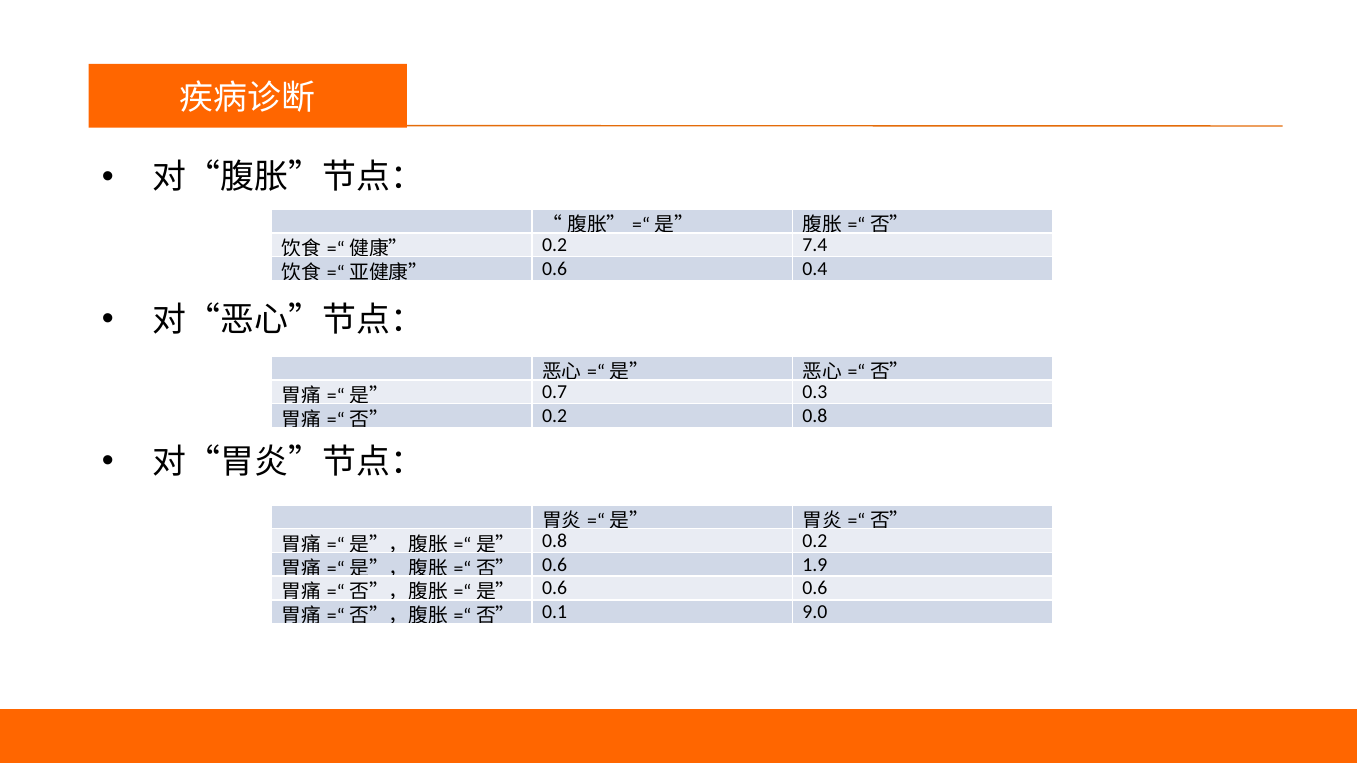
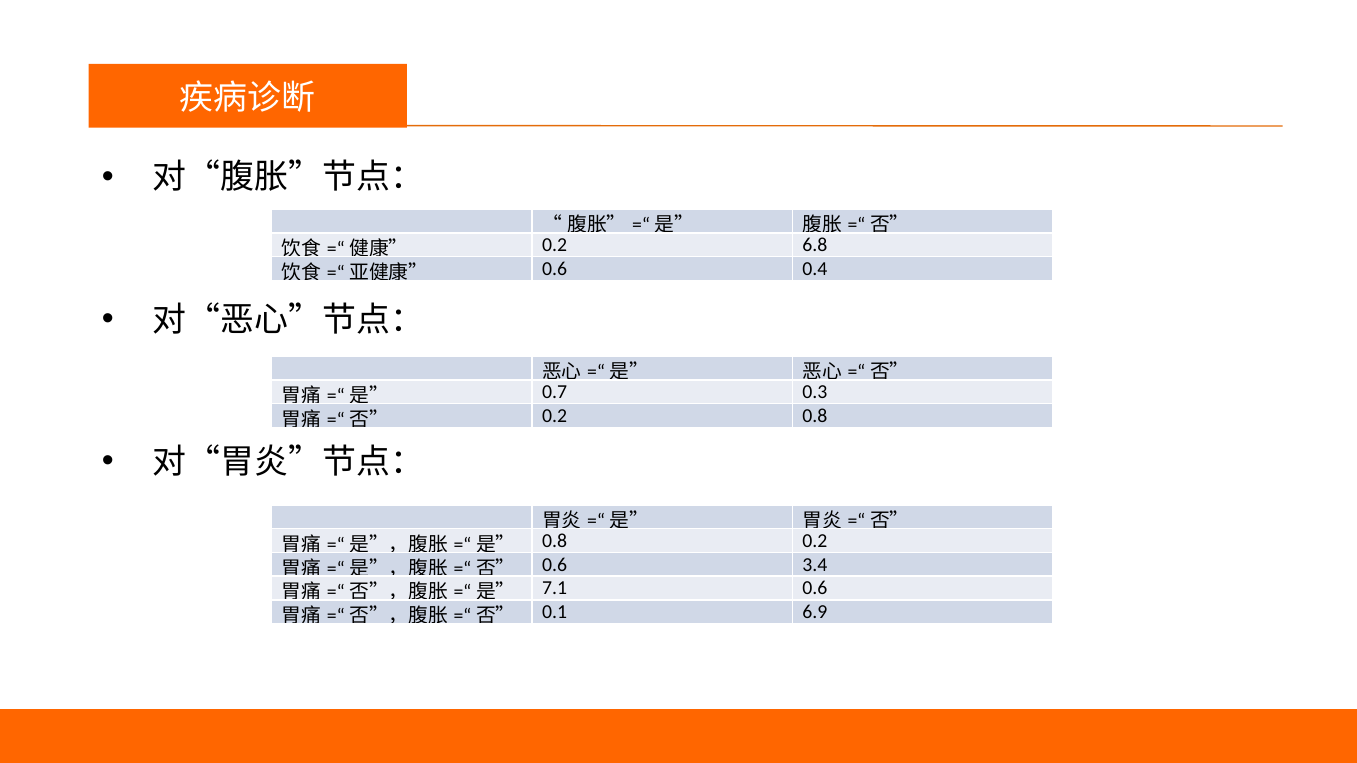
7.4: 7.4 -> 6.8
1.9: 1.9 -> 3.4
0.6 at (555, 589): 0.6 -> 7.1
9.0: 9.0 -> 6.9
